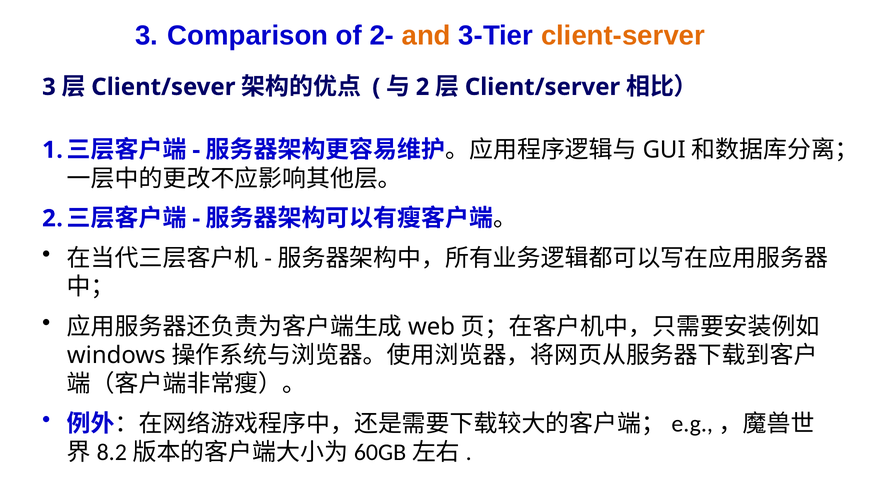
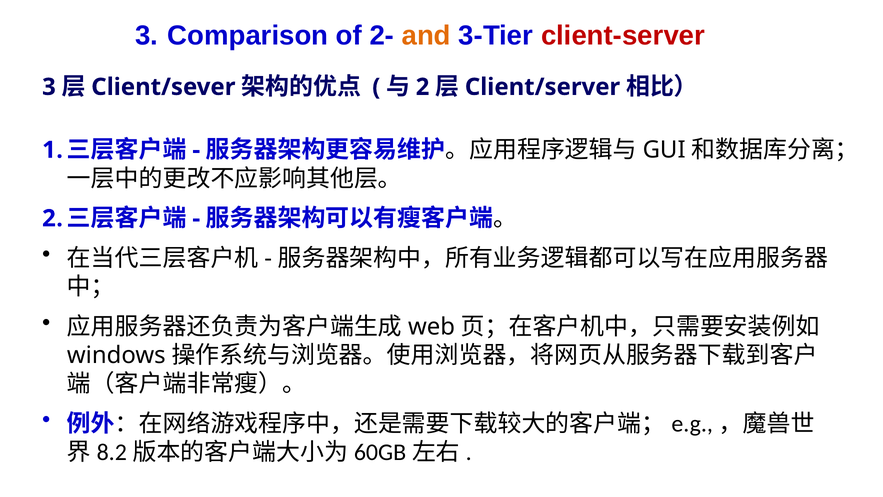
client-server colour: orange -> red
